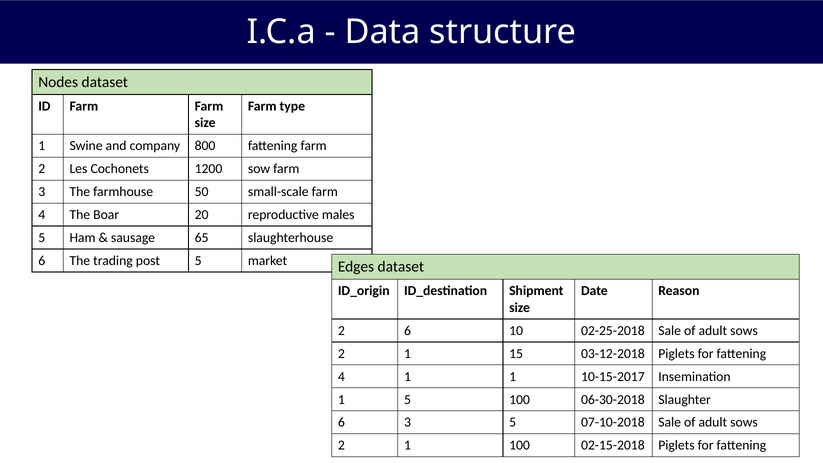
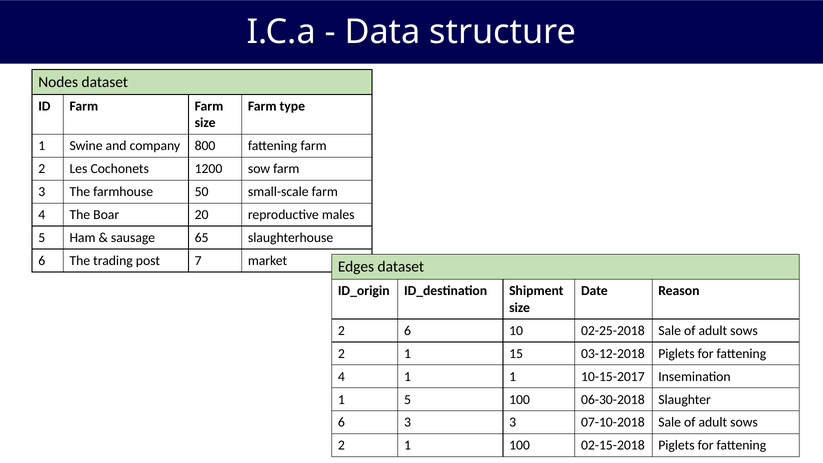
post 5: 5 -> 7
3 5: 5 -> 3
